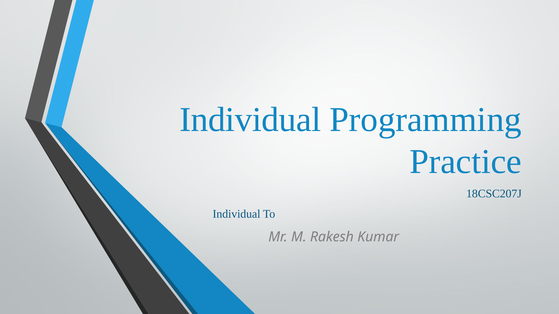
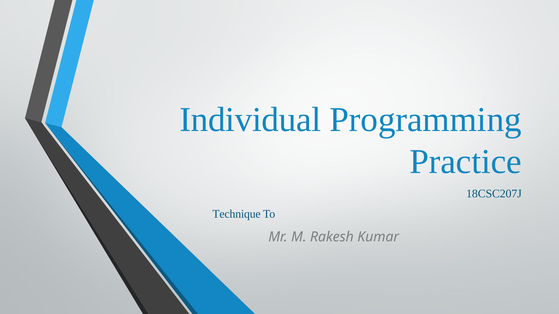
Individual at (237, 214): Individual -> Technique
